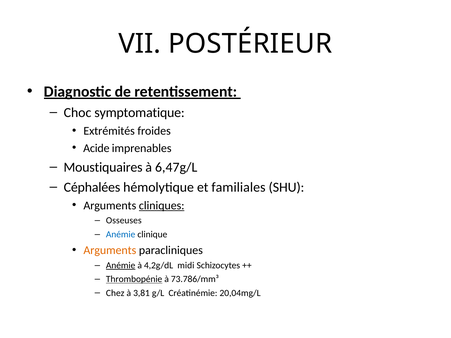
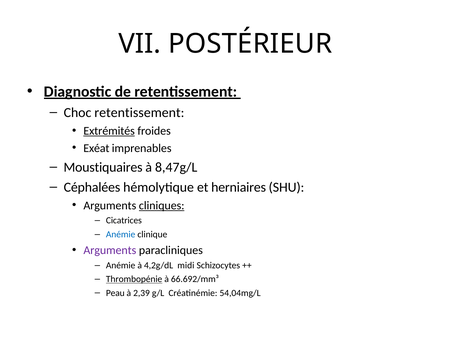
Choc symptomatique: symptomatique -> retentissement
Extrémités underline: none -> present
Acide: Acide -> Exéat
6,47g/L: 6,47g/L -> 8,47g/L
familiales: familiales -> herniaires
Osseuses: Osseuses -> Cicatrices
Arguments at (110, 250) colour: orange -> purple
Anémie at (121, 266) underline: present -> none
73.786/mm³: 73.786/mm³ -> 66.692/mm³
Chez: Chez -> Peau
3,81: 3,81 -> 2,39
20,04mg/L: 20,04mg/L -> 54,04mg/L
